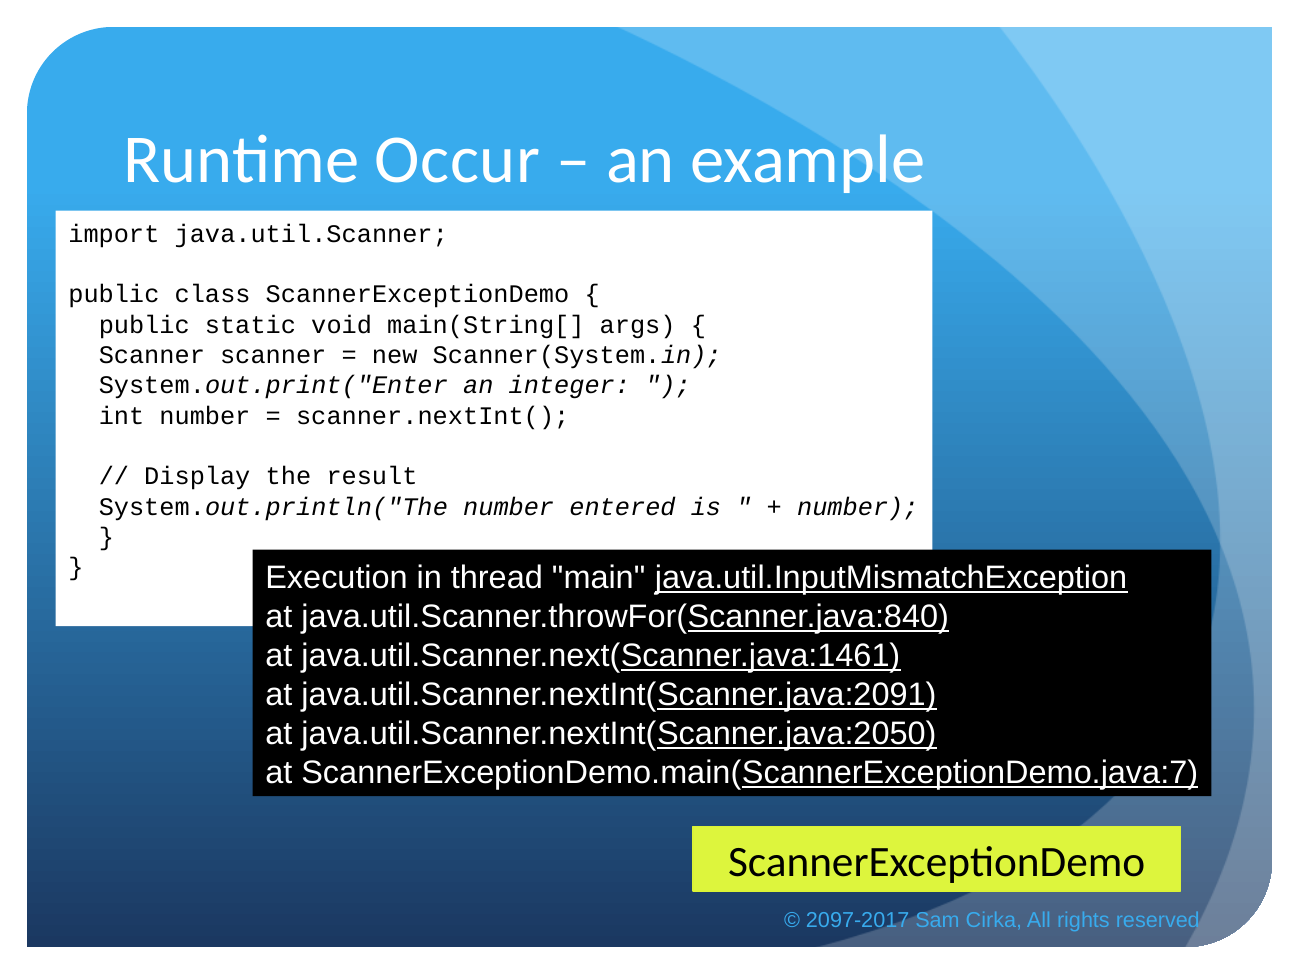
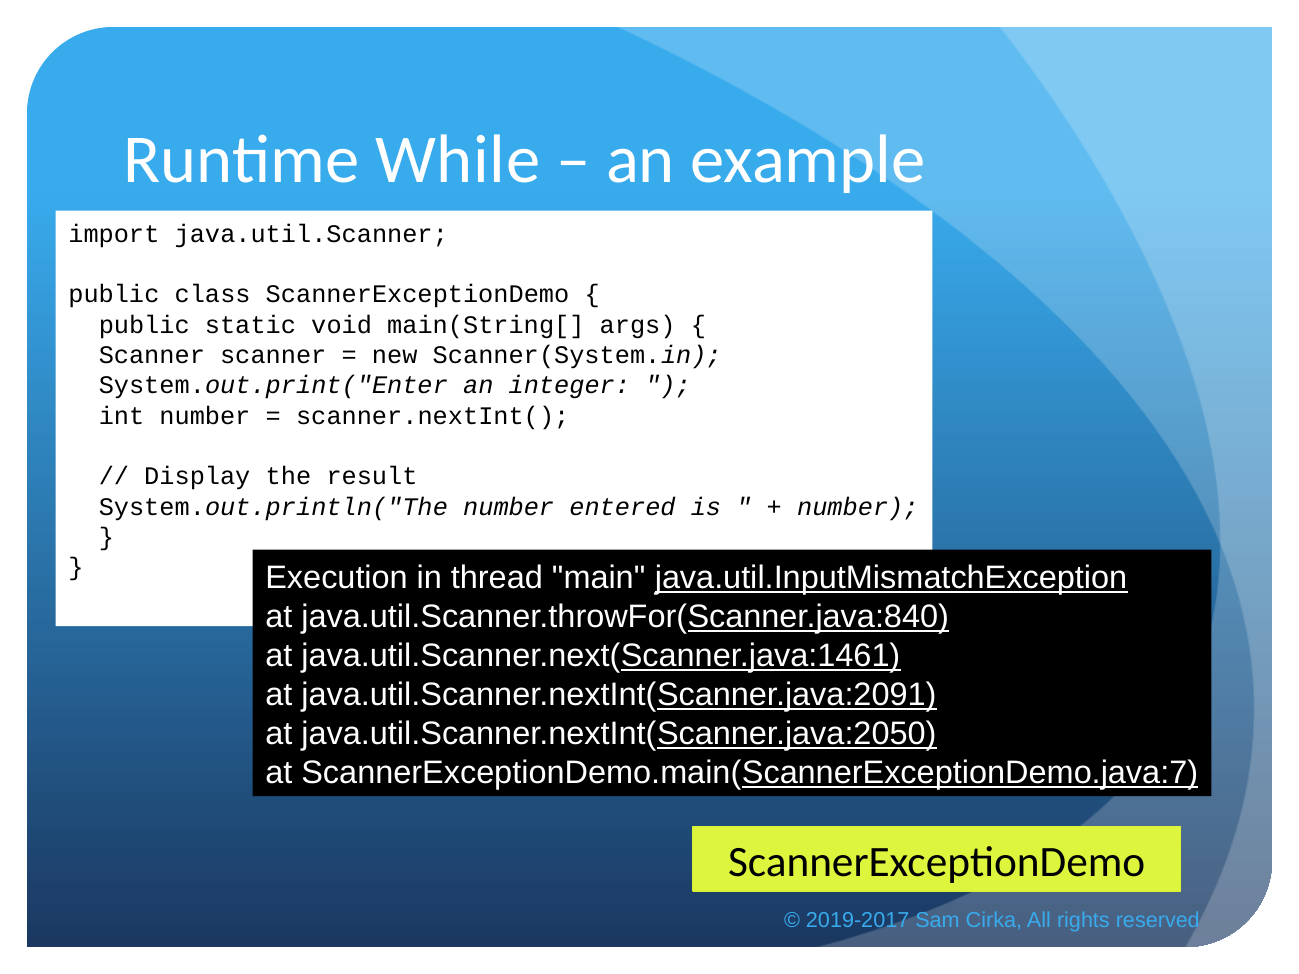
Occur: Occur -> While
2097-2017: 2097-2017 -> 2019-2017
